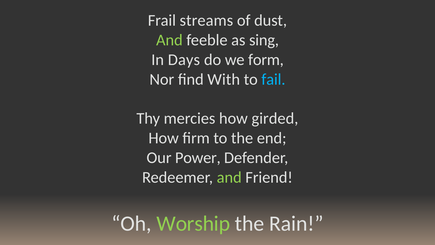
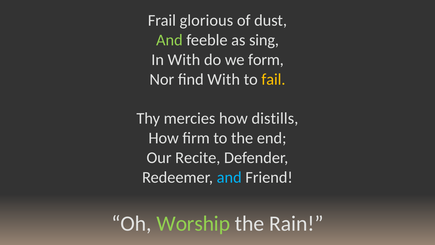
streams: streams -> glorious
In Days: Days -> With
fail colour: light blue -> yellow
girded: girded -> distills
Power: Power -> Recite
and at (229, 177) colour: light green -> light blue
